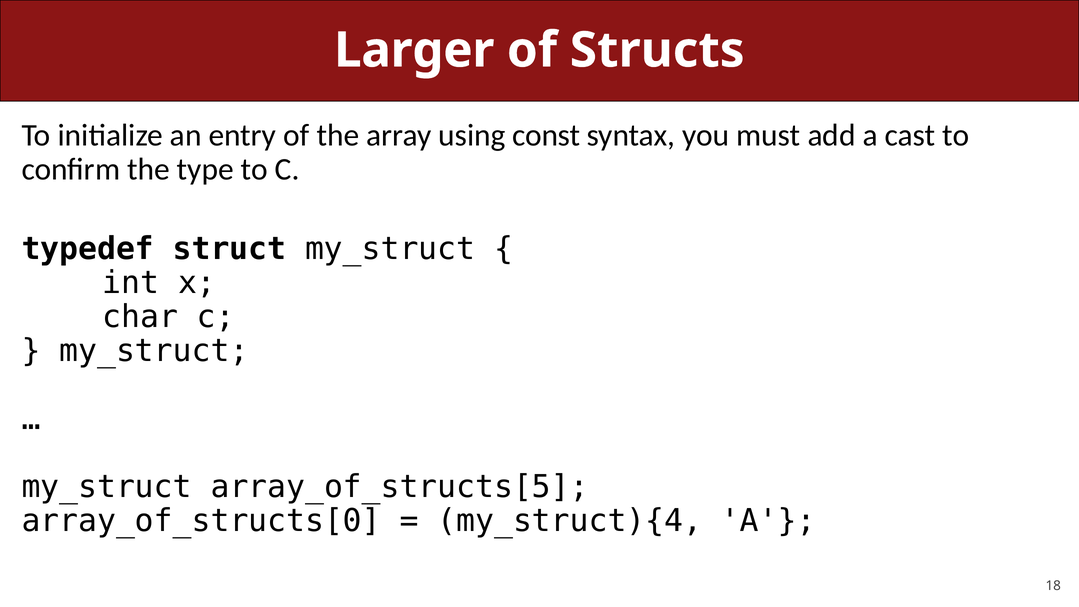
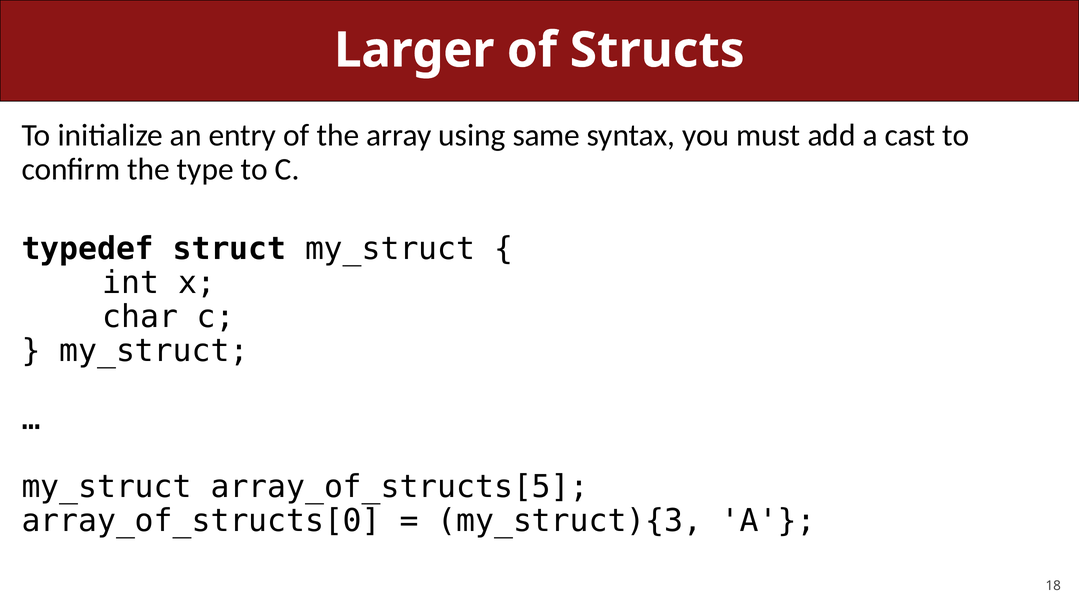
const: const -> same
my_struct){4: my_struct){4 -> my_struct){3
